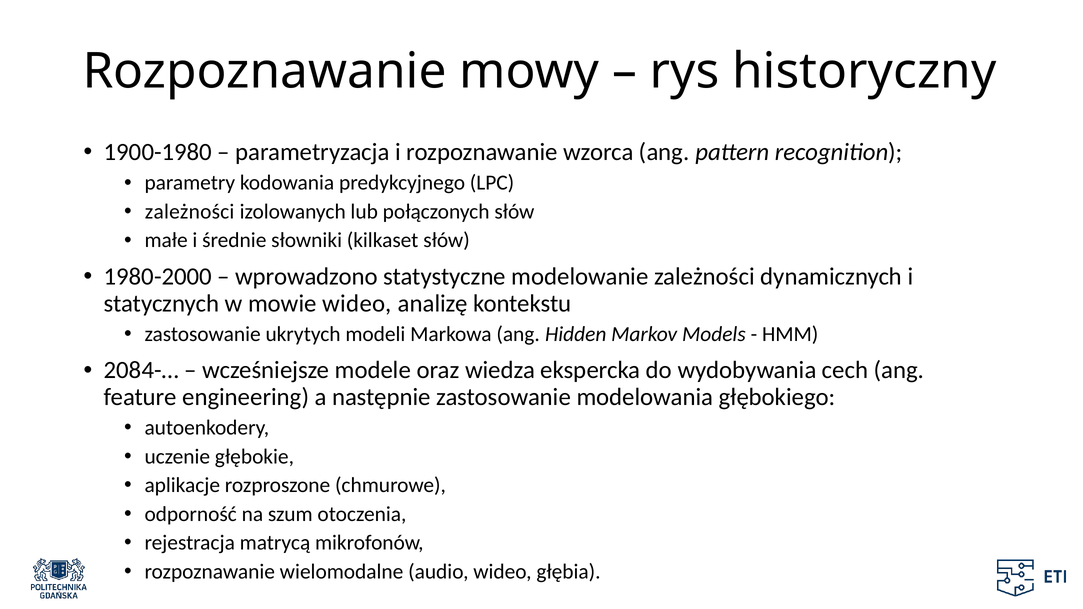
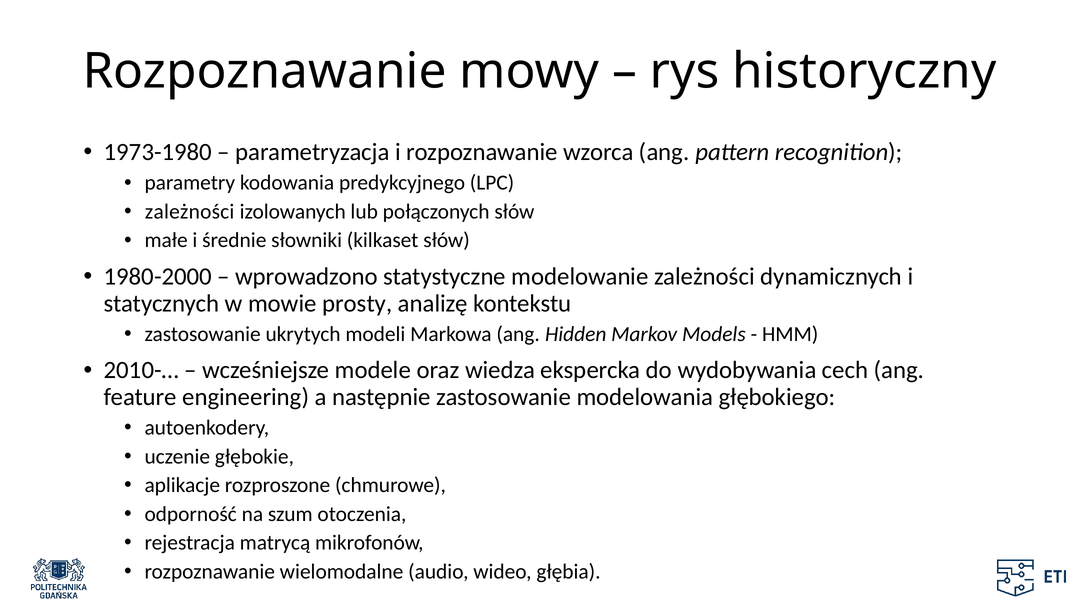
1900-1980: 1900-1980 -> 1973-1980
mowie wideo: wideo -> prosty
2084-…: 2084-… -> 2010-…
